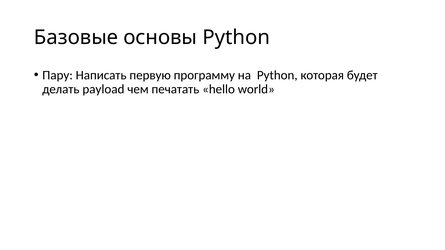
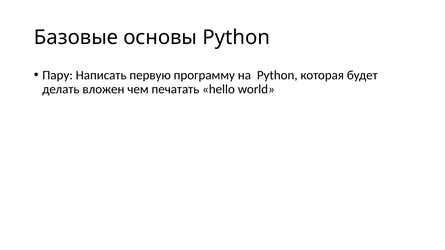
payload: payload -> вложен
